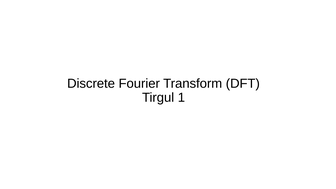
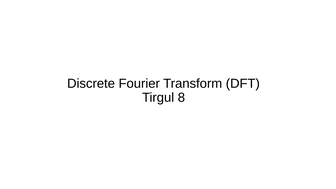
1: 1 -> 8
